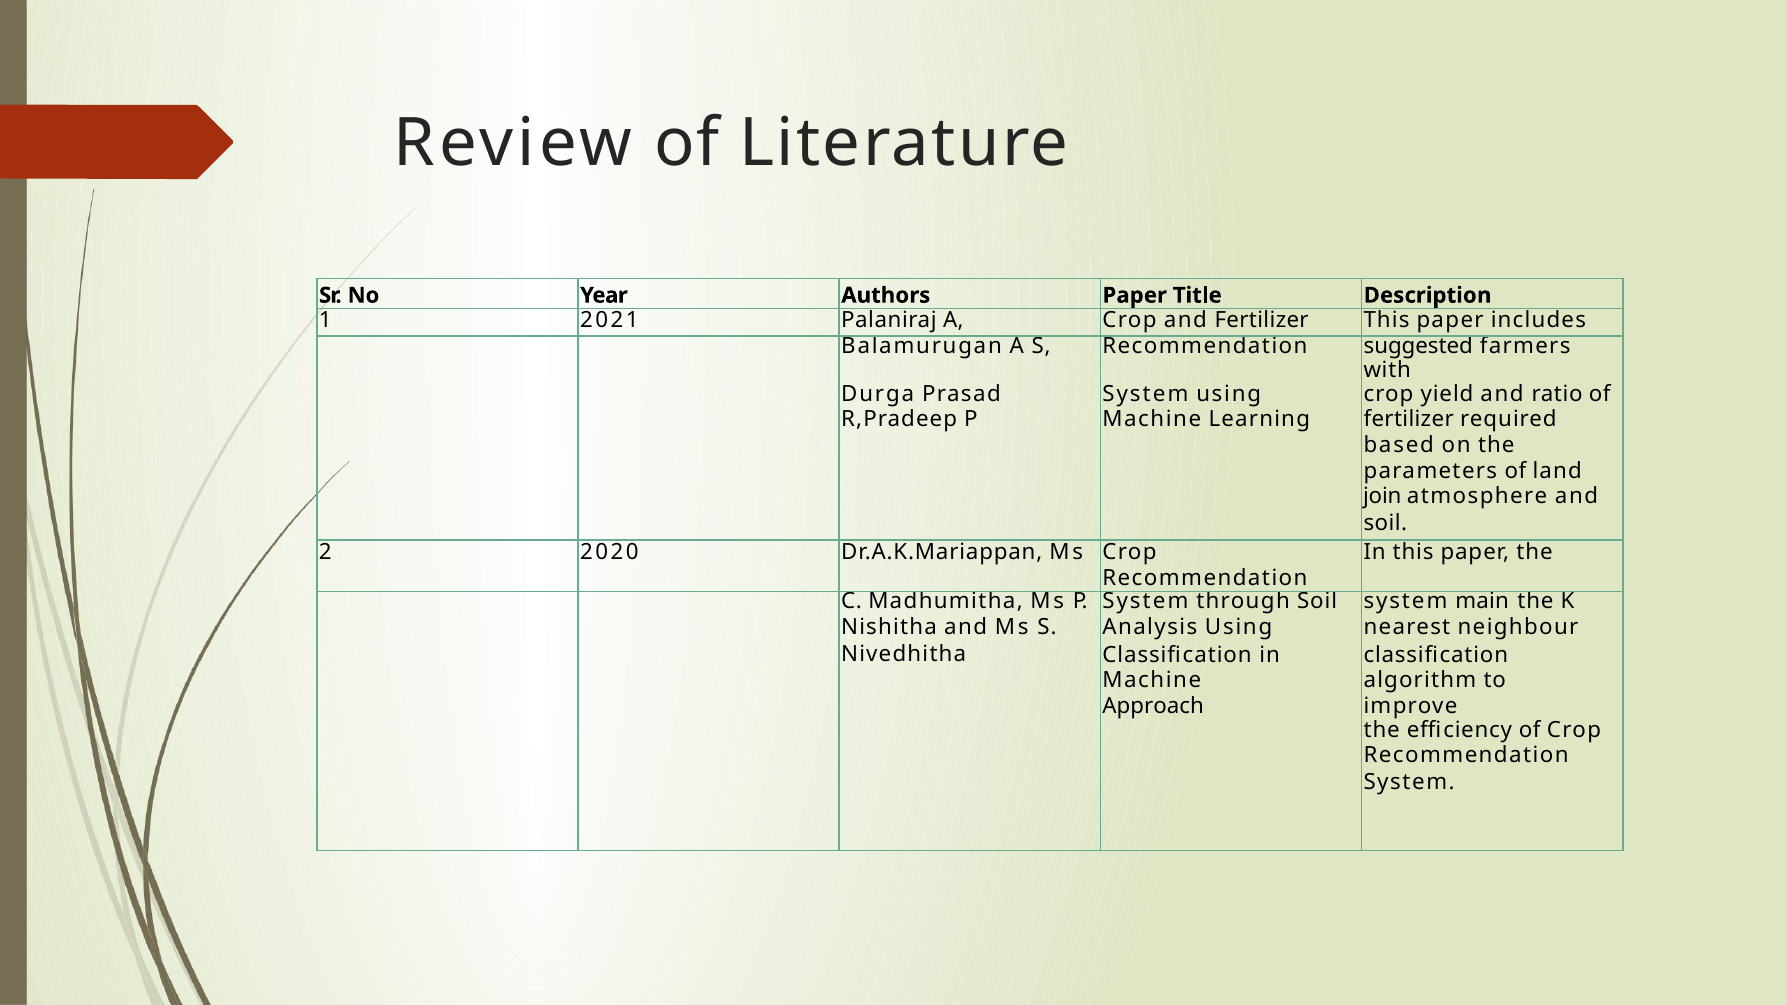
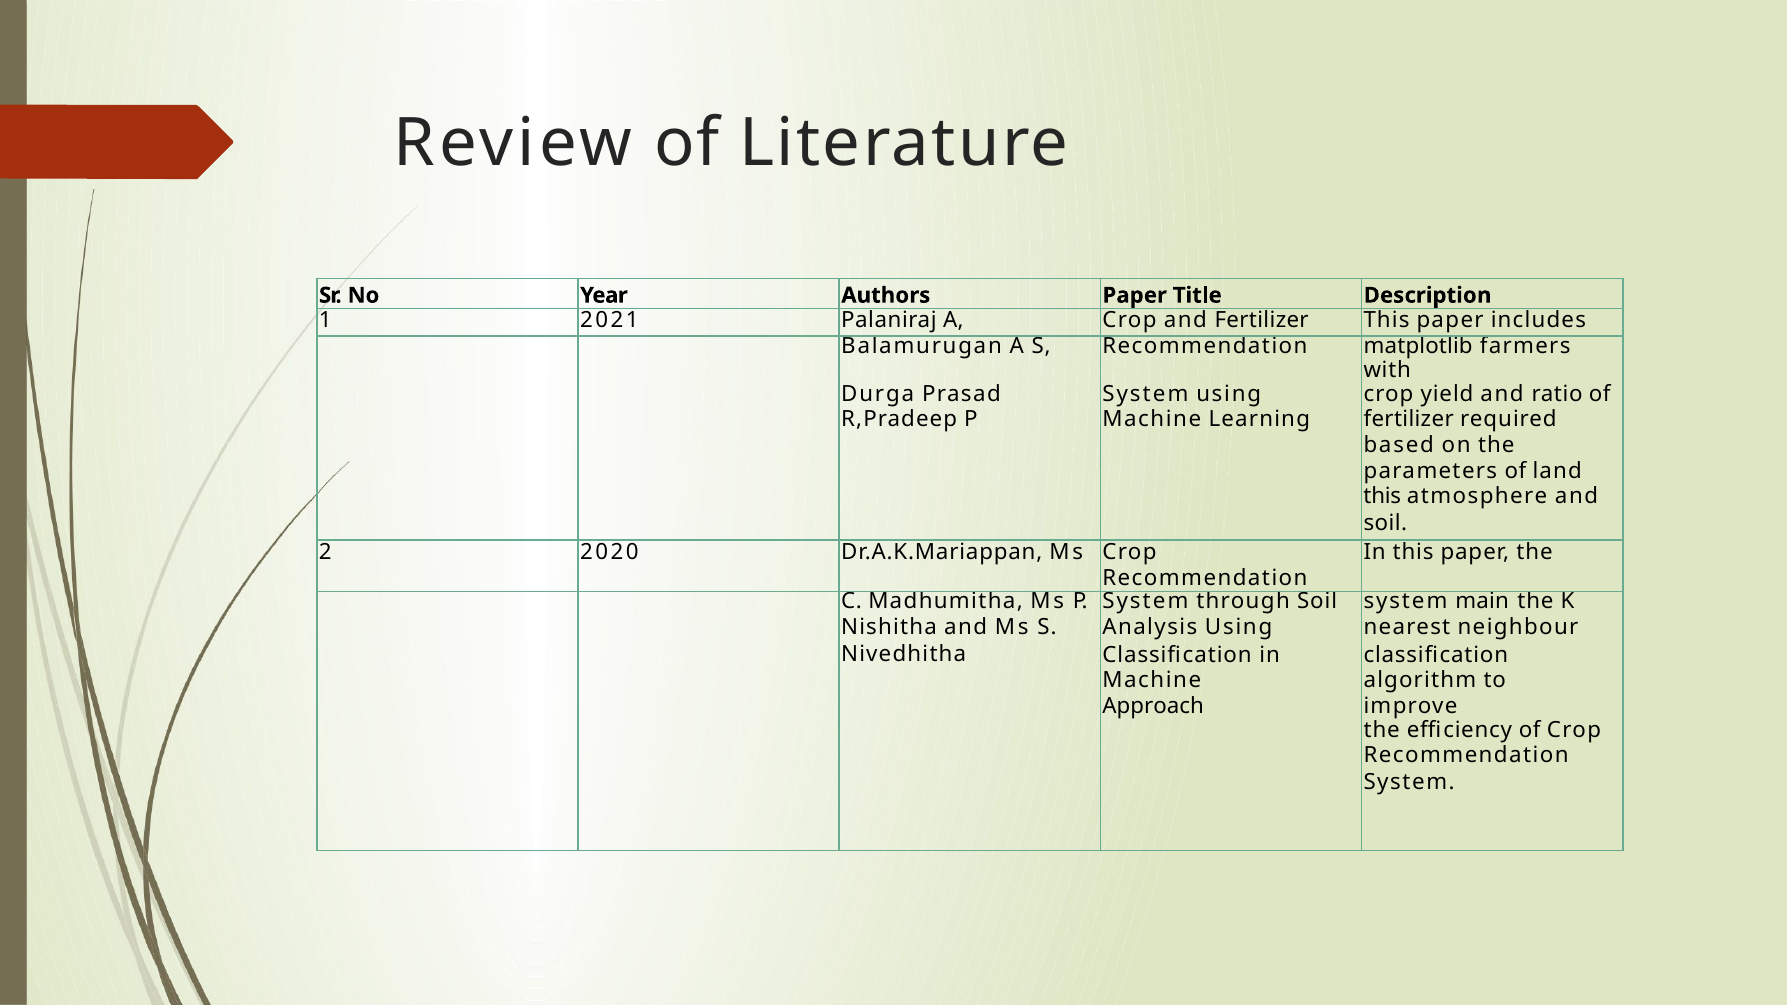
suggested: suggested -> matplotlib
join at (1382, 496): join -> this
